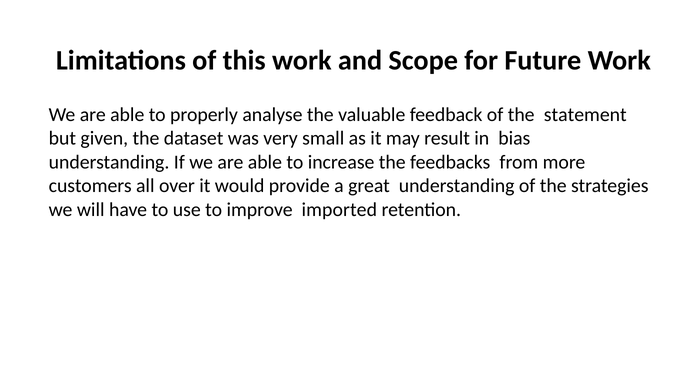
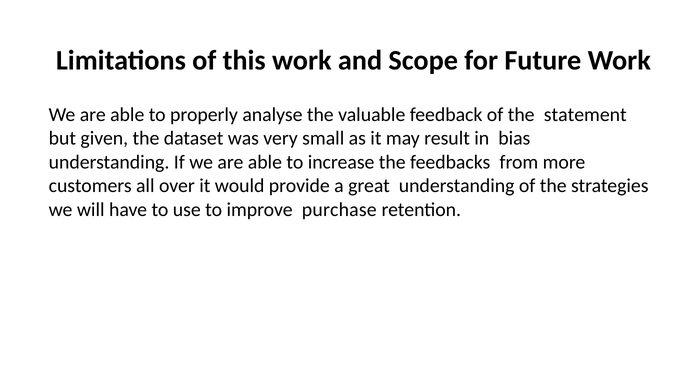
imported: imported -> purchase
